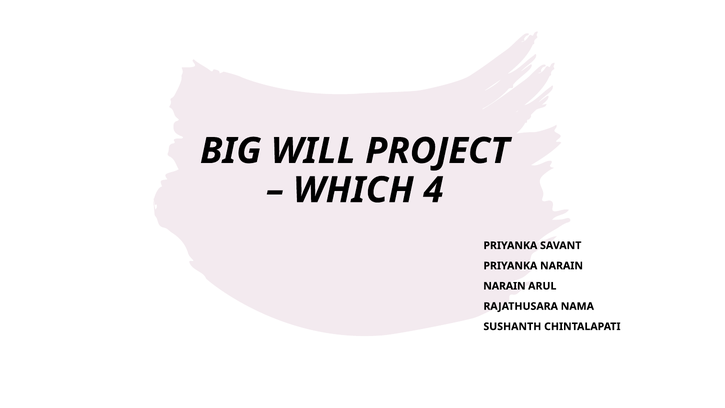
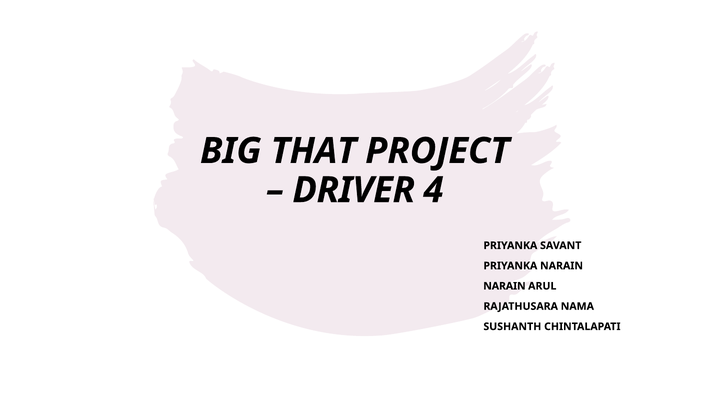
WILL: WILL -> THAT
WHICH: WHICH -> DRIVER
